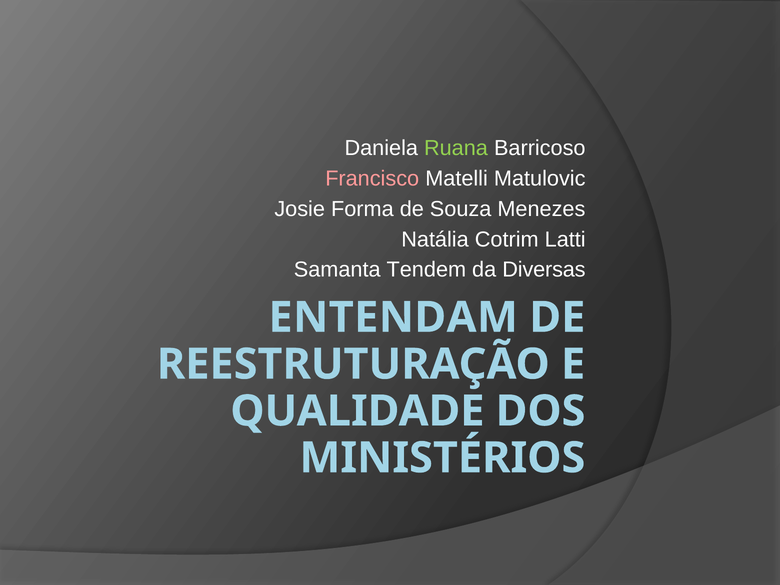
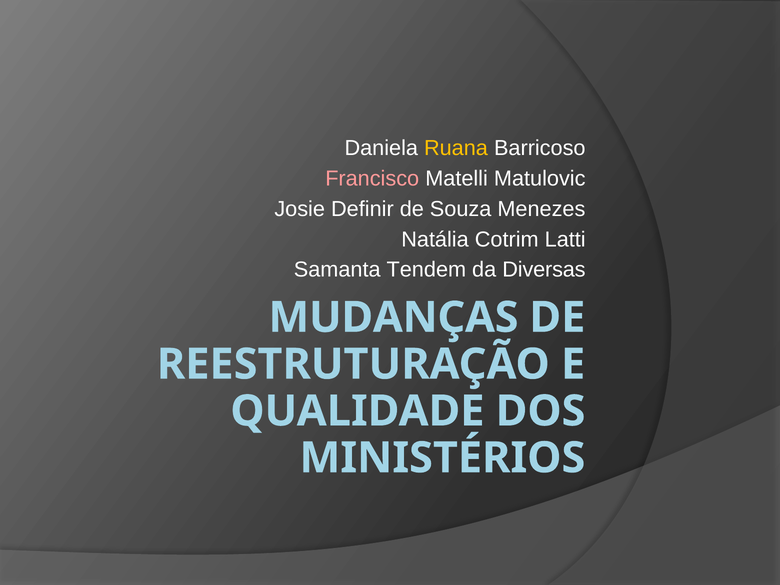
Ruana colour: light green -> yellow
Forma: Forma -> Definir
ENTENDAM: ENTENDAM -> MUDANÇAS
